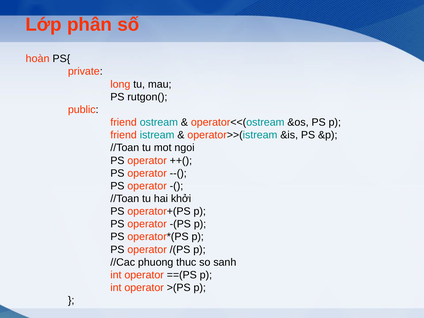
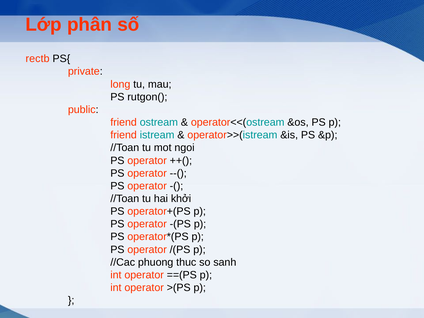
hoàn: hoàn -> rectb
